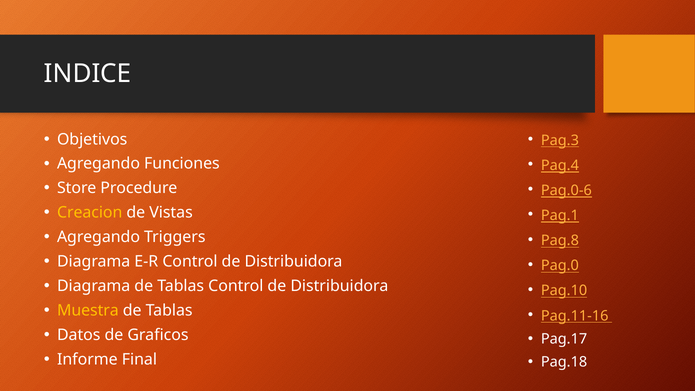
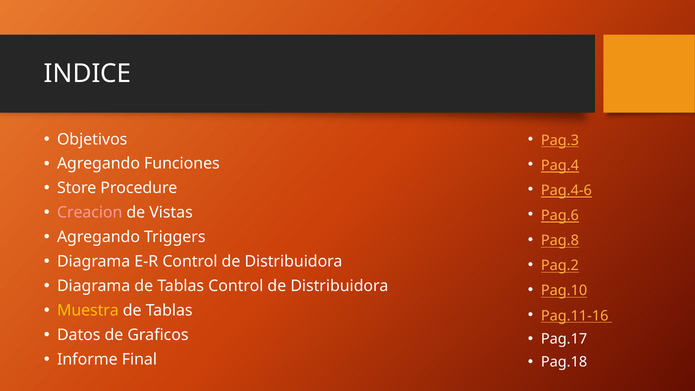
Pag.0-6: Pag.0-6 -> Pag.4-6
Creacion colour: yellow -> pink
Pag.1: Pag.1 -> Pag.6
Pag.0: Pag.0 -> Pag.2
